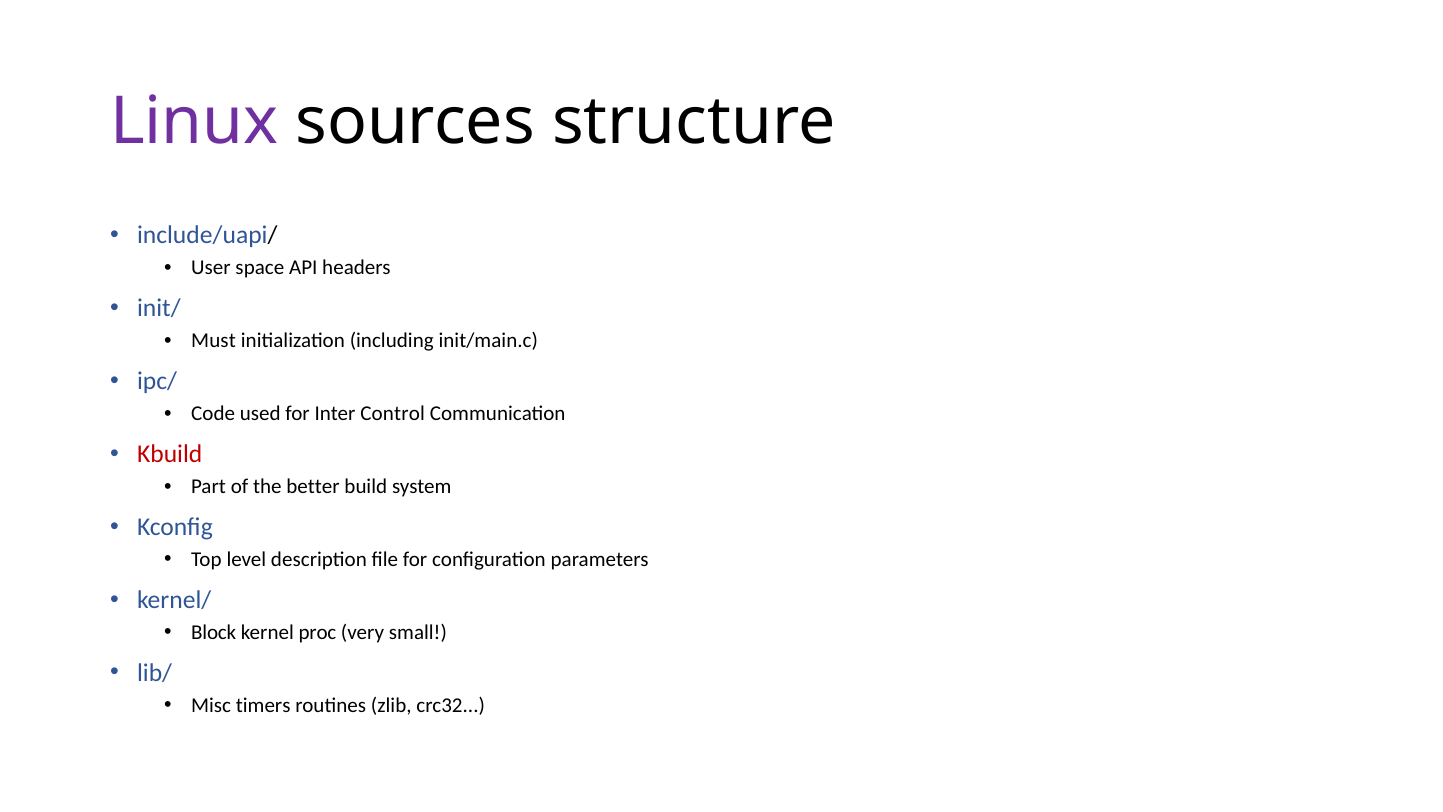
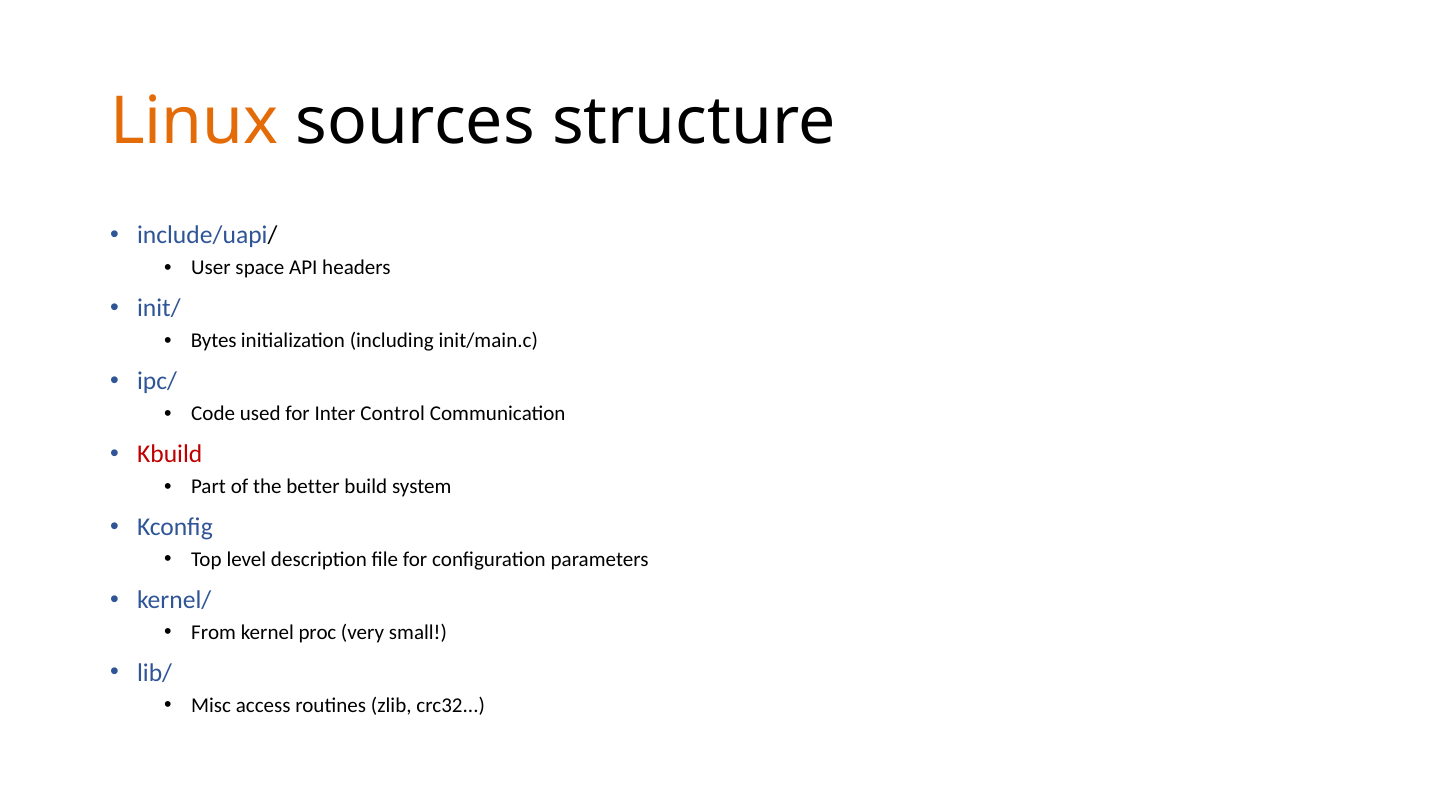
Linux colour: purple -> orange
Must: Must -> Bytes
Block: Block -> From
timers: timers -> access
